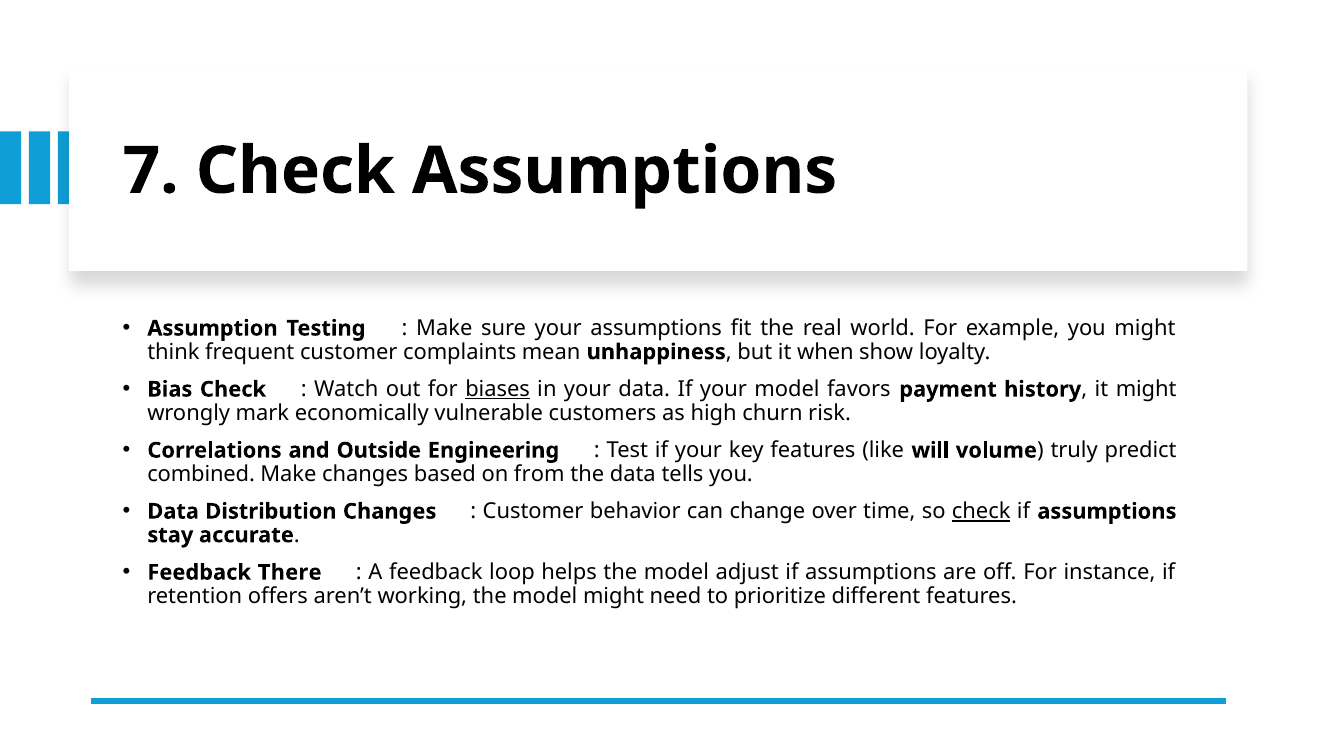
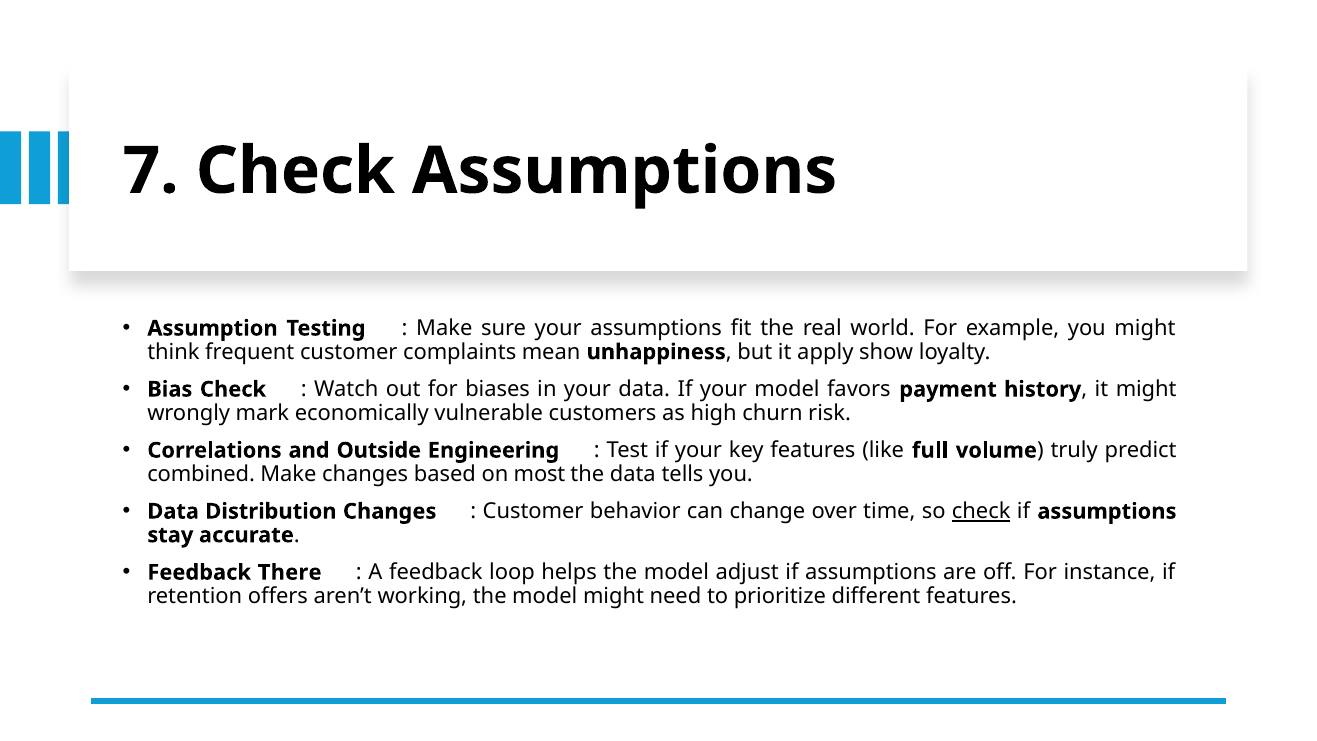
when: when -> apply
biases underline: present -> none
will: will -> full
from: from -> most
